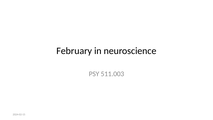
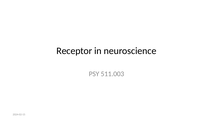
February: February -> Receptor
